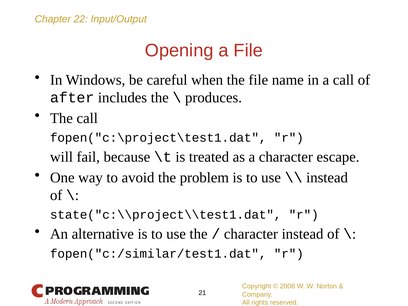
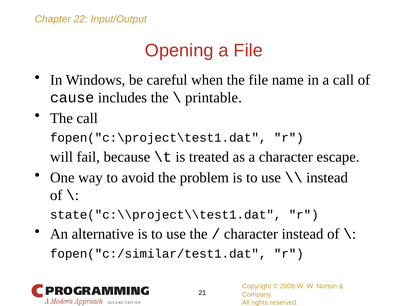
after: after -> cause
produces: produces -> printable
